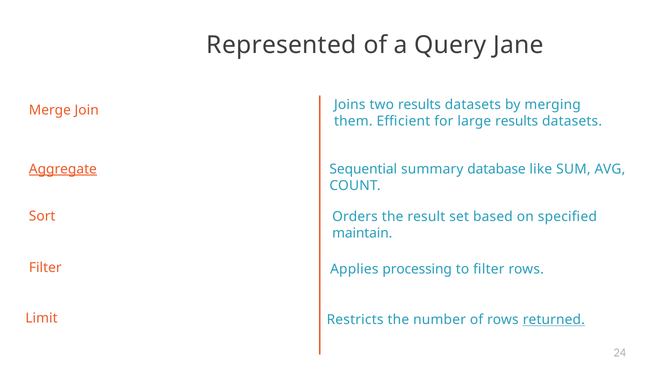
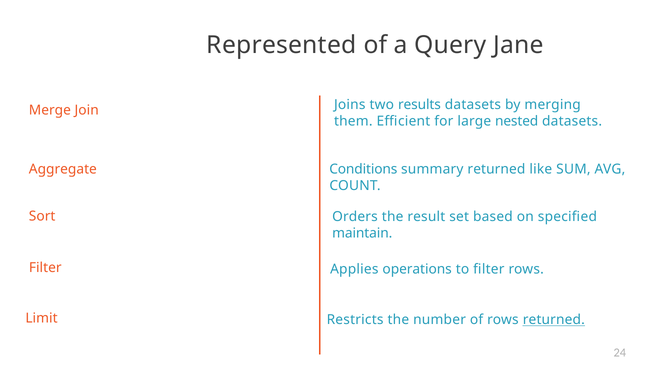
large results: results -> nested
Aggregate underline: present -> none
Sequential: Sequential -> Conditions
summary database: database -> returned
processing: processing -> operations
